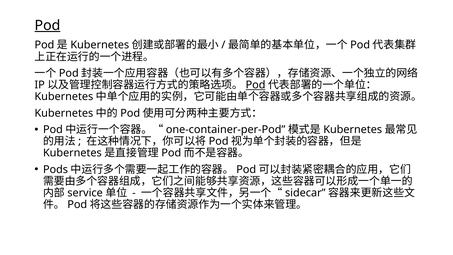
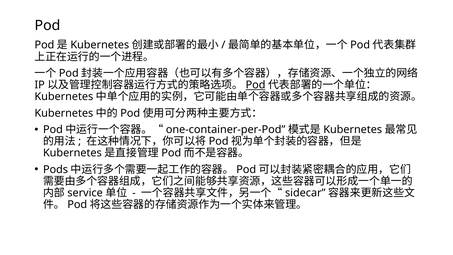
Pod at (47, 25) underline: present -> none
